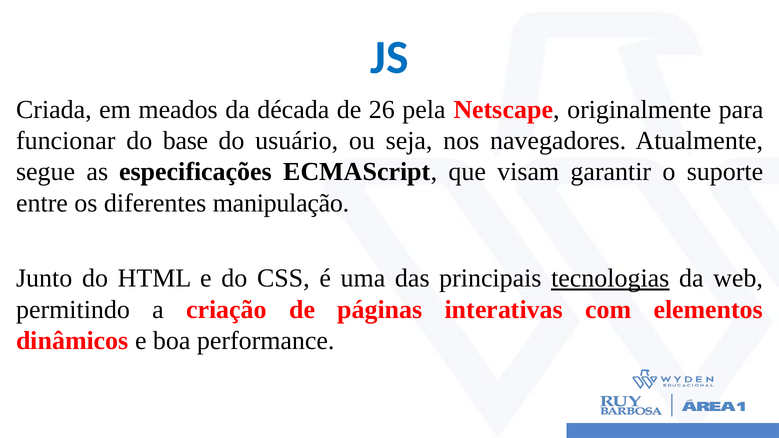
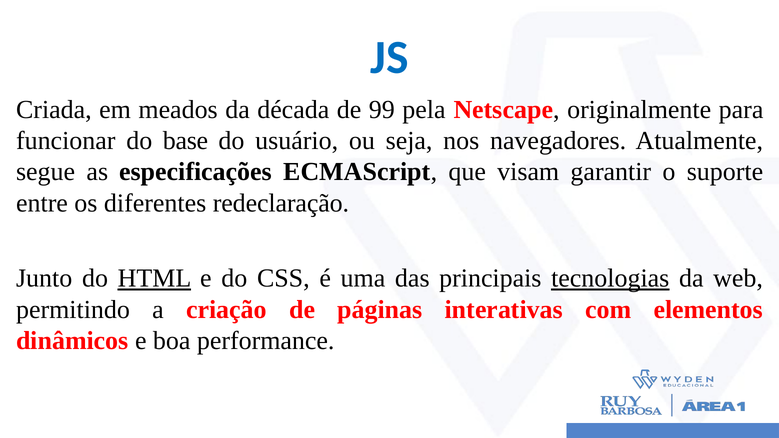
26: 26 -> 99
manipulação: manipulação -> redeclaração
HTML underline: none -> present
